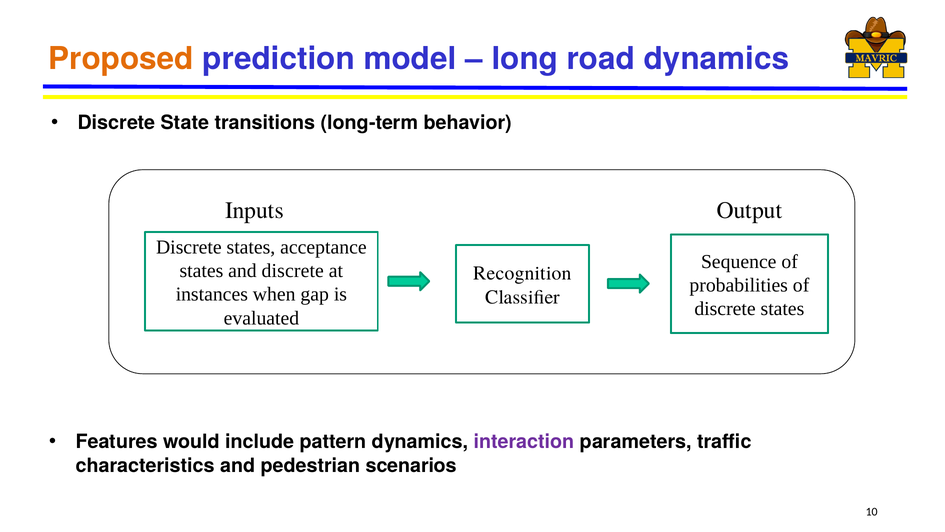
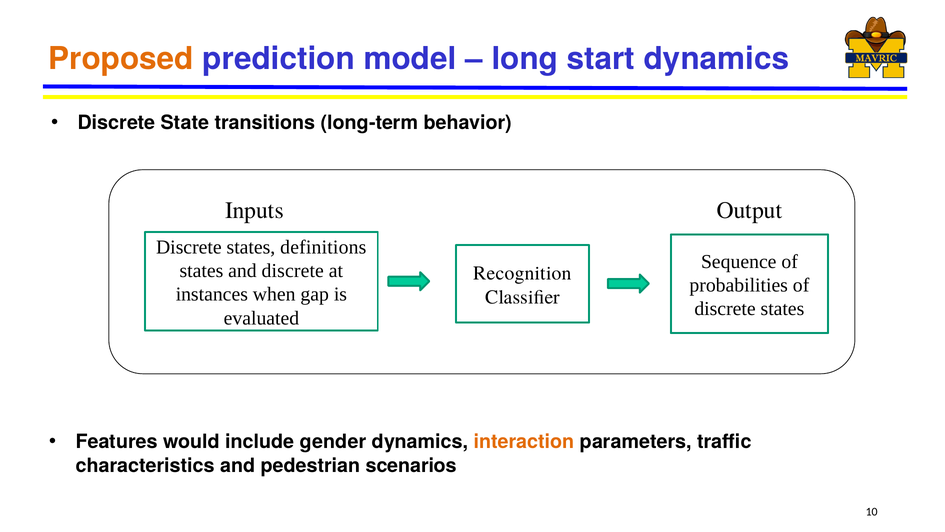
road: road -> start
acceptance: acceptance -> definitions
pattern: pattern -> gender
interaction colour: purple -> orange
